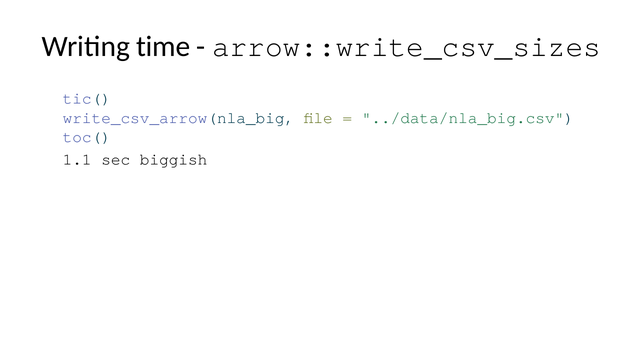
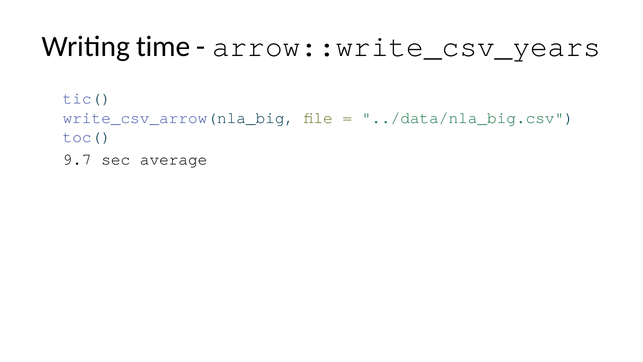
arrow::write_csv_sizes: arrow::write_csv_sizes -> arrow::write_csv_years
1.1: 1.1 -> 9.7
biggish: biggish -> average
